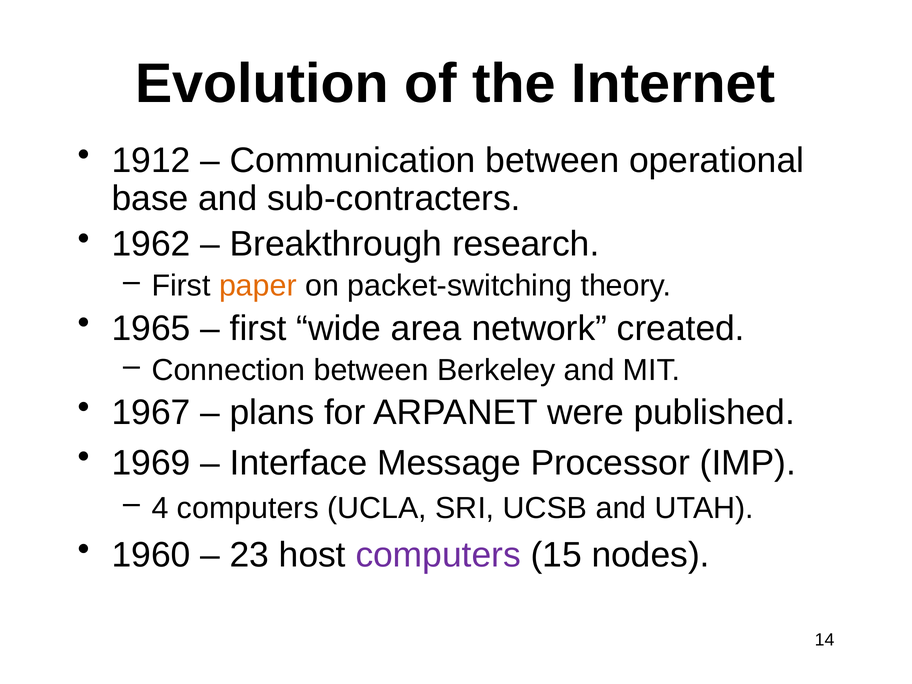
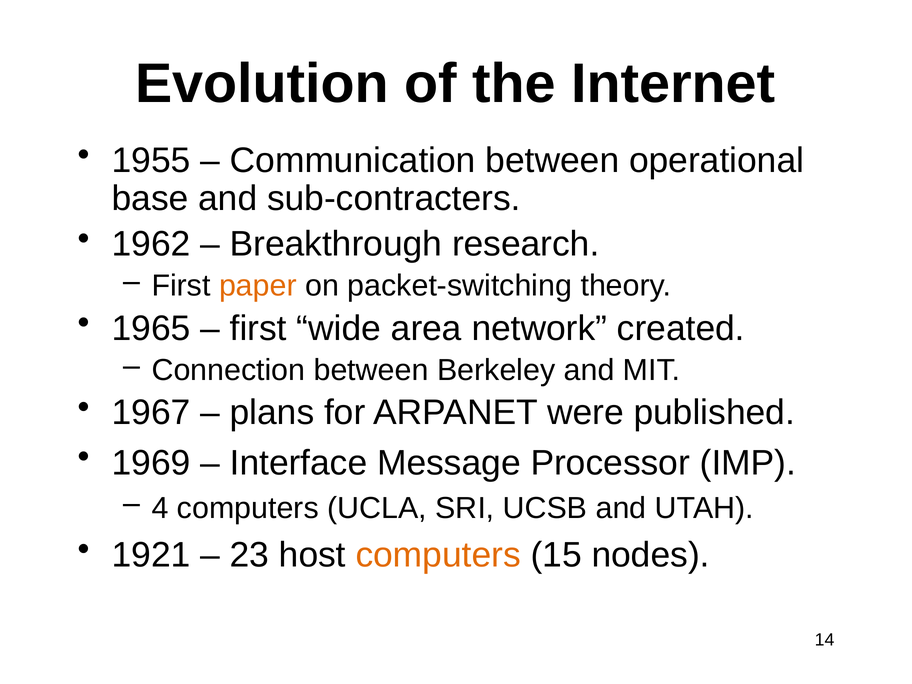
1912: 1912 -> 1955
1960: 1960 -> 1921
computers at (438, 555) colour: purple -> orange
